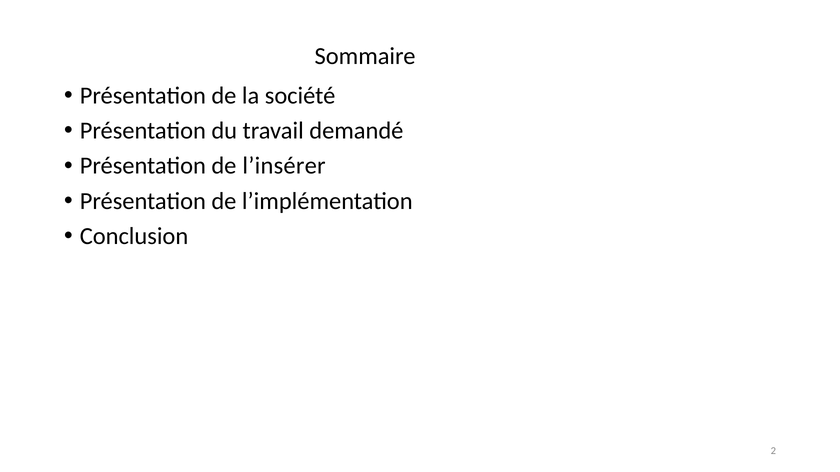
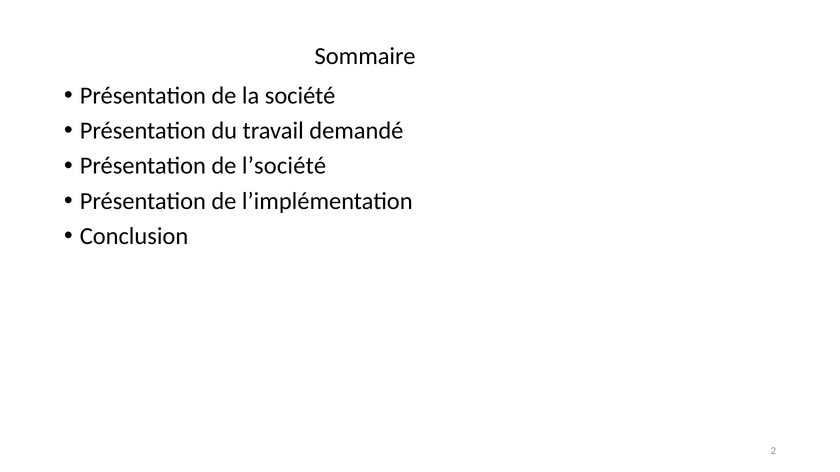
l’insérer: l’insérer -> l’société
